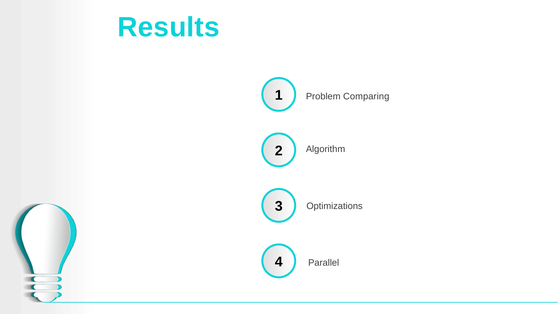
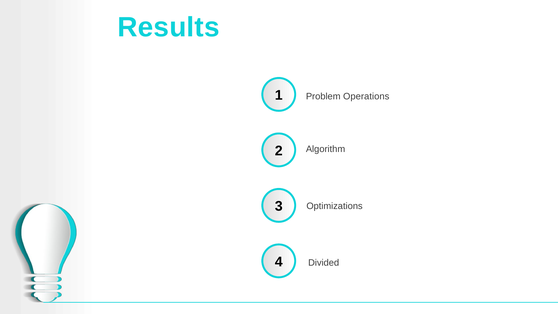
Comparing: Comparing -> Operations
Parallel: Parallel -> Divided
